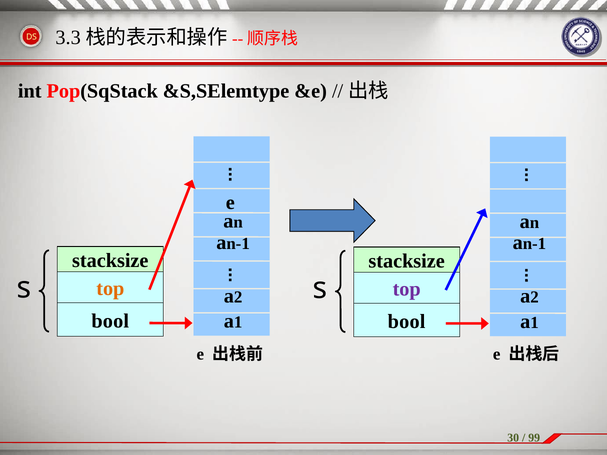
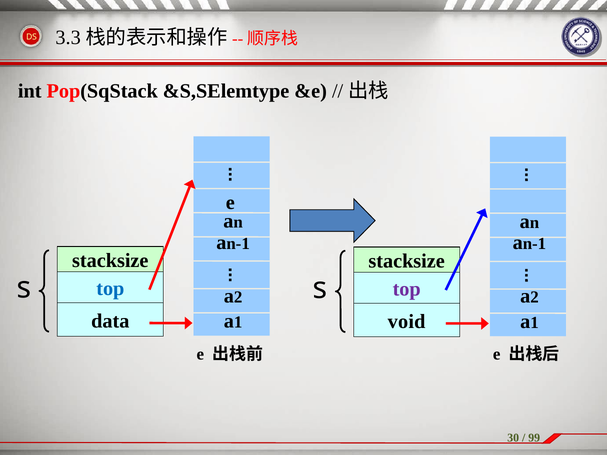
top at (110, 289) colour: orange -> blue
bool at (110, 321): bool -> data
bool at (407, 322): bool -> void
